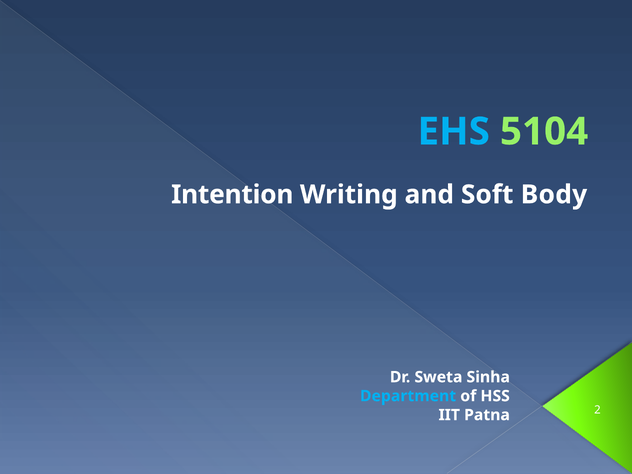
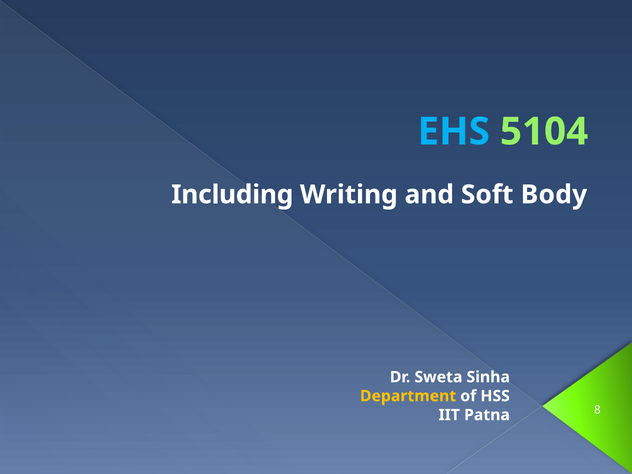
Intention: Intention -> Including
Department colour: light blue -> yellow
2: 2 -> 8
